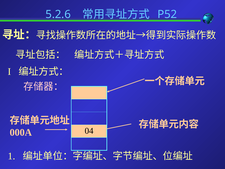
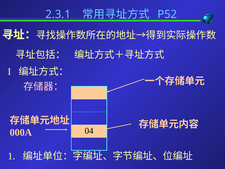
5.2.6: 5.2.6 -> 2.3.1
